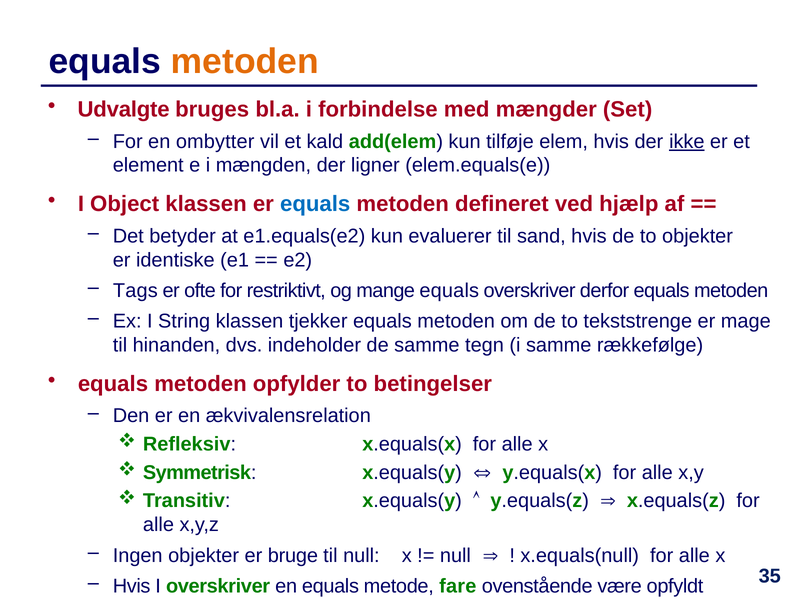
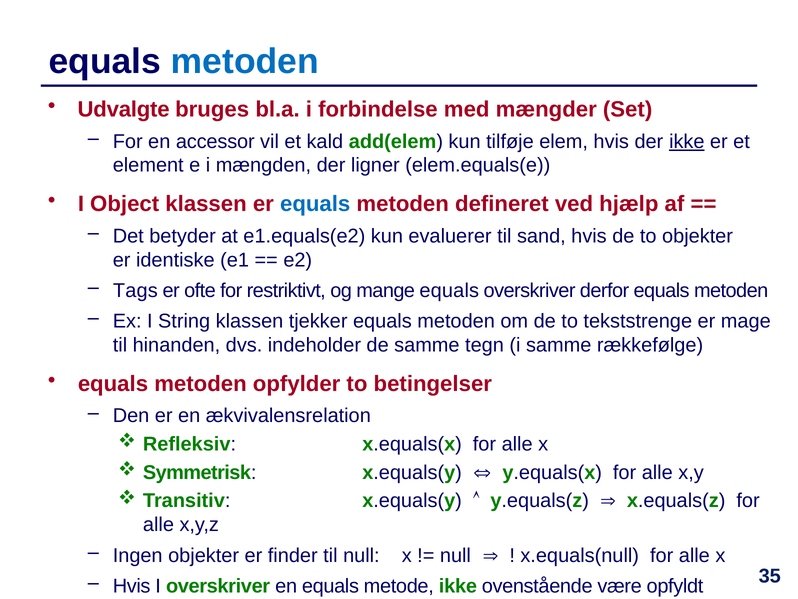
metoden at (245, 61) colour: orange -> blue
ombytter: ombytter -> accessor
bruge: bruge -> finder
metode fare: fare -> ikke
